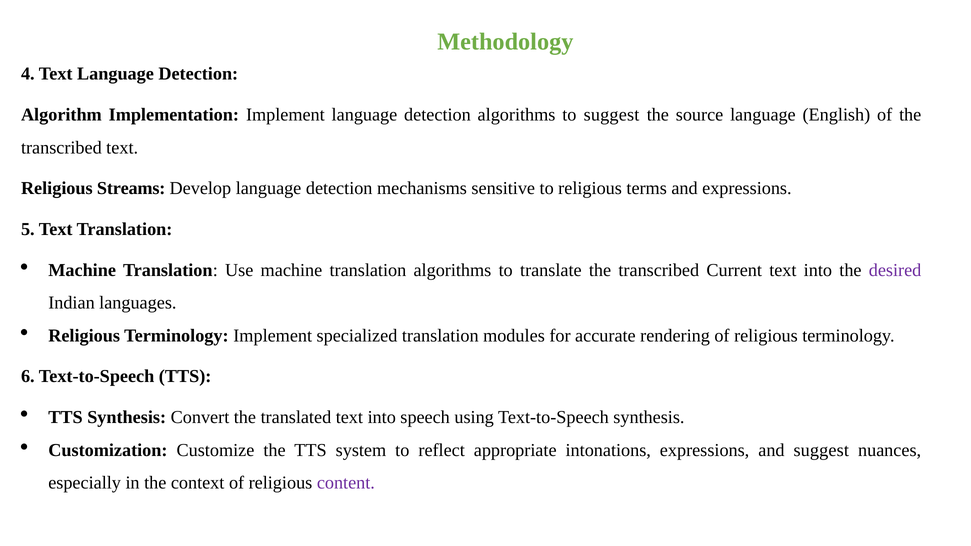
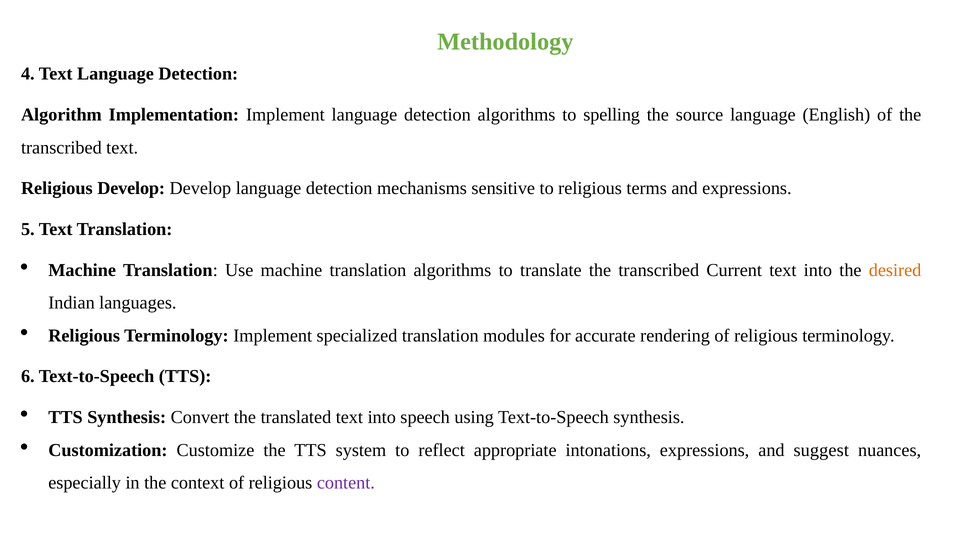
to suggest: suggest -> spelling
Religious Streams: Streams -> Develop
desired colour: purple -> orange
